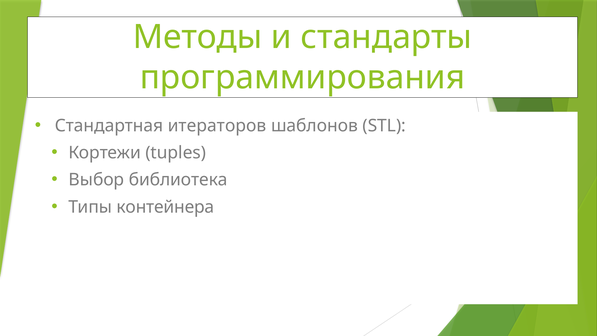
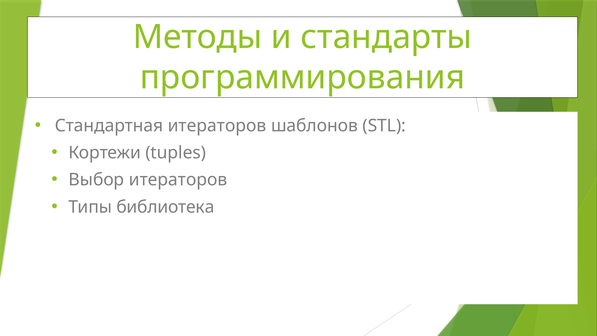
Выбор библиотека: библиотека -> итераторов
контейнера: контейнера -> библиотека
